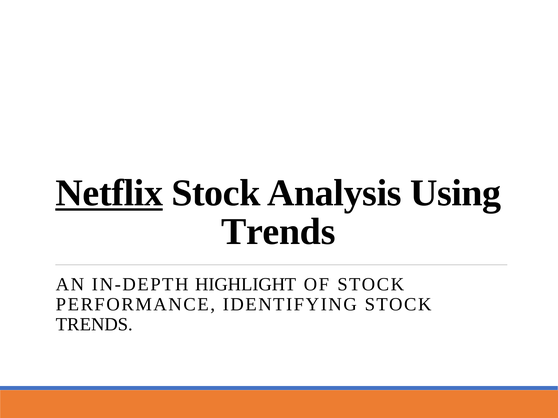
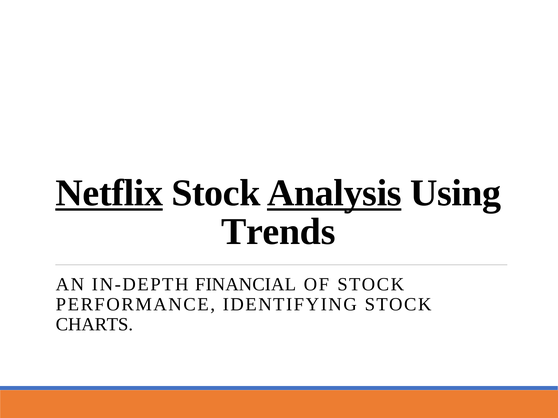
Analysis underline: none -> present
HIGHLIGHT: HIGHLIGHT -> FINANCIAL
TRENDS at (94, 325): TRENDS -> CHARTS
